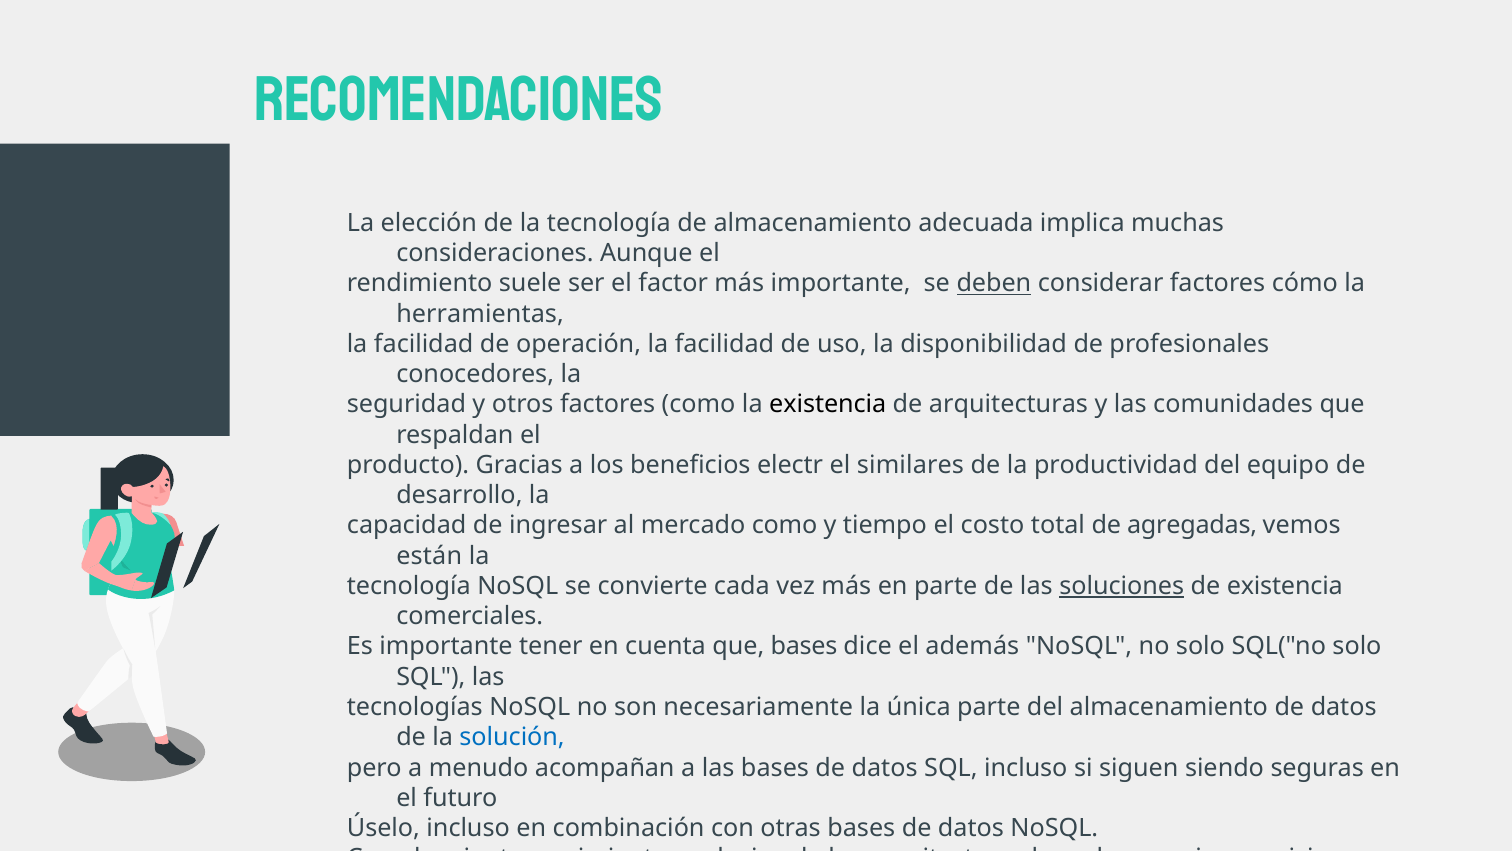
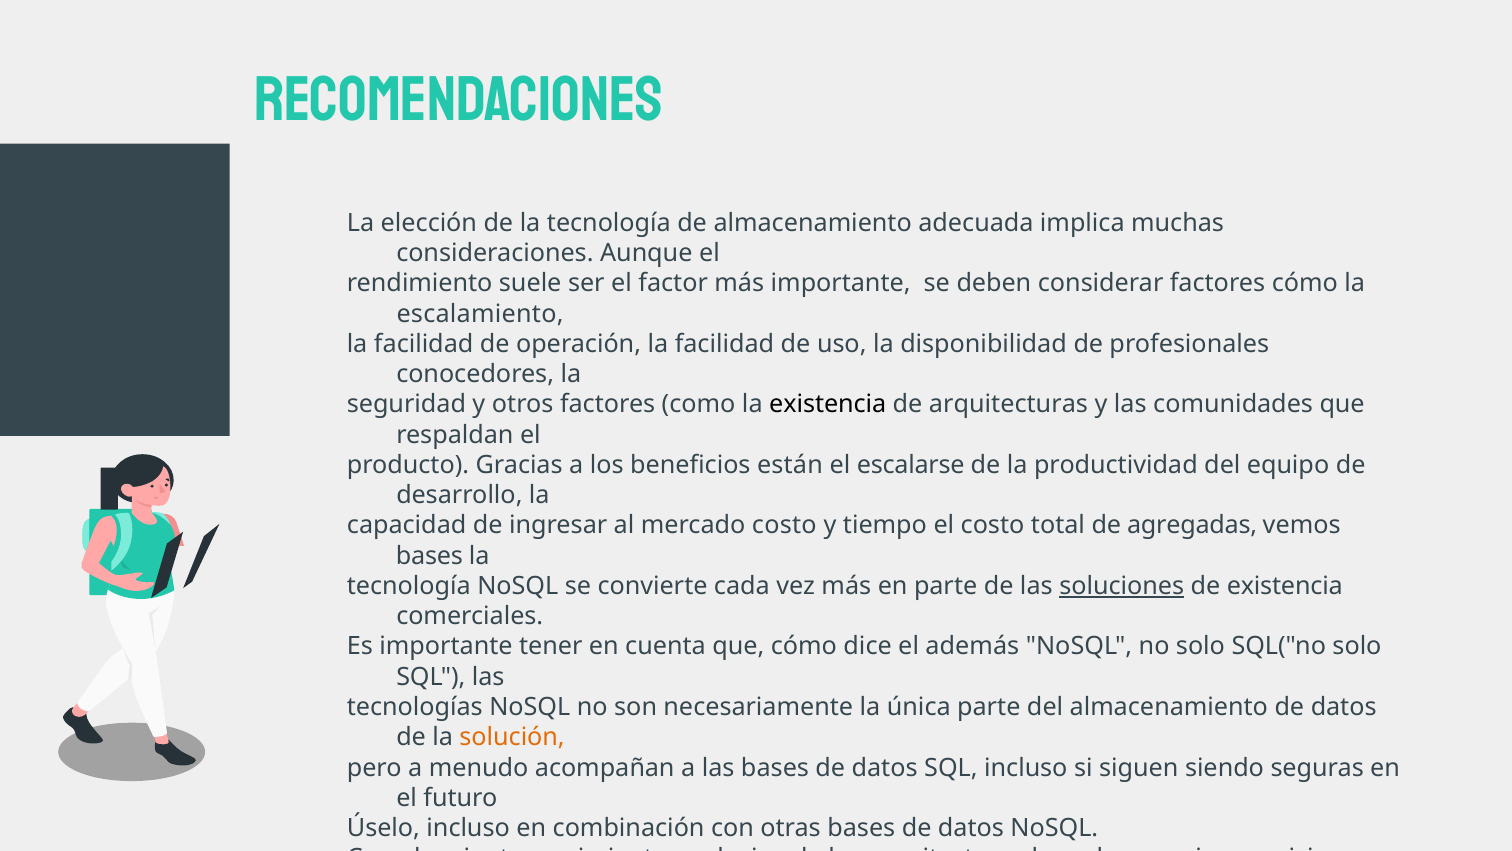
deben underline: present -> none
herramientas: herramientas -> escalamiento
electr: electr -> están
similares: similares -> escalarse
mercado como: como -> costo
están at (429, 556): están -> bases
que bases: bases -> cómo
solución at (512, 737) colour: blue -> orange
